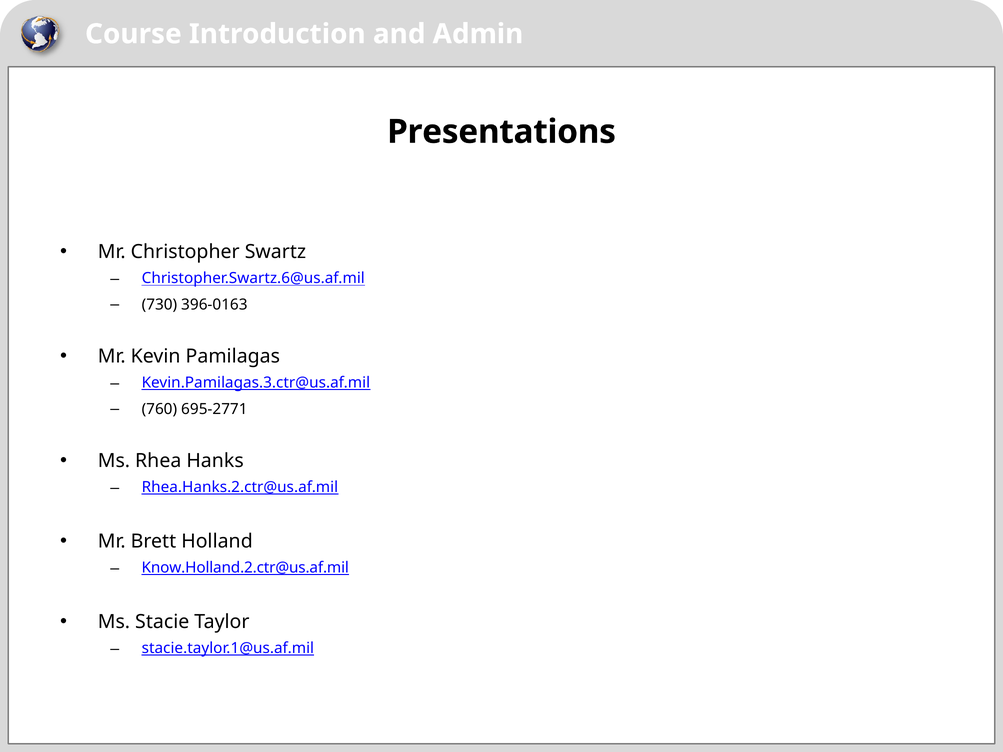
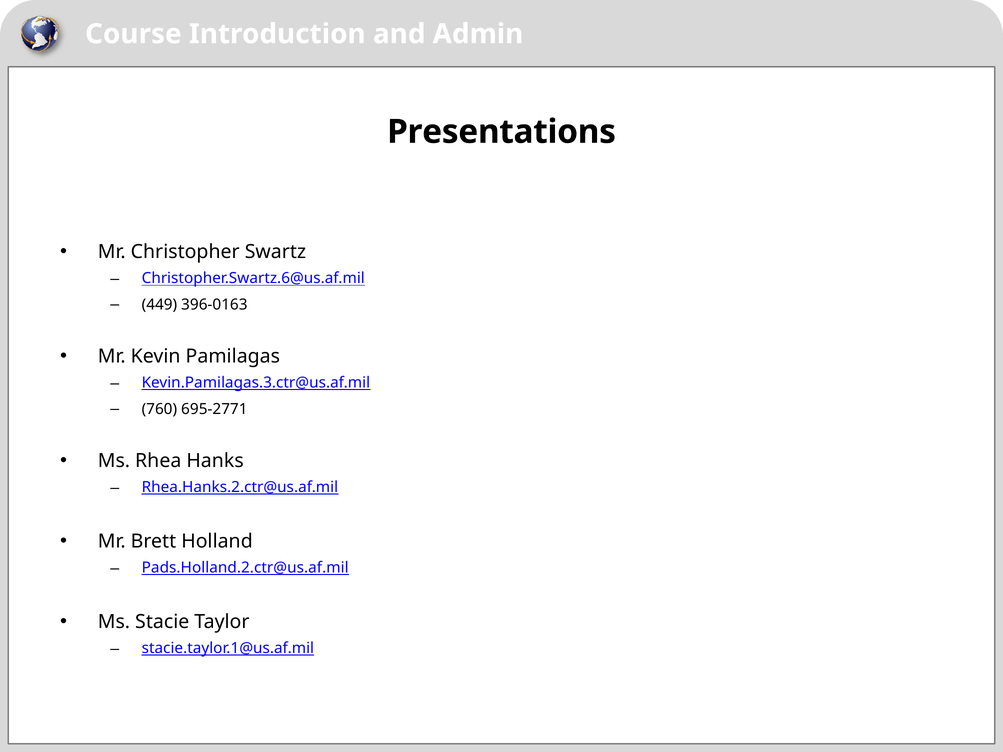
730: 730 -> 449
Know.Holland.2.ctr@us.af.mil: Know.Holland.2.ctr@us.af.mil -> Pads.Holland.2.ctr@us.af.mil
